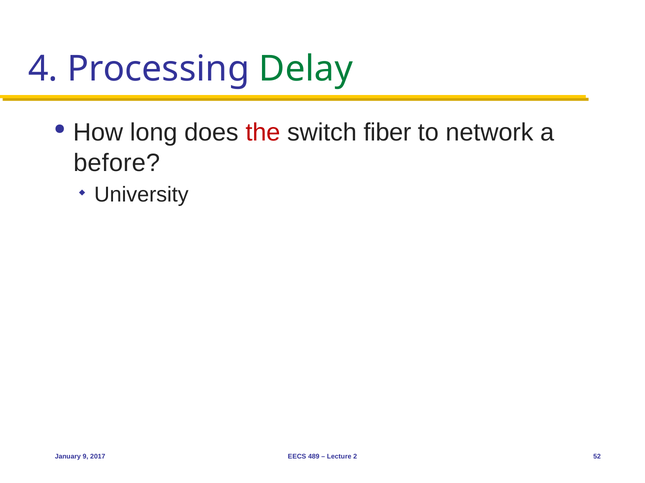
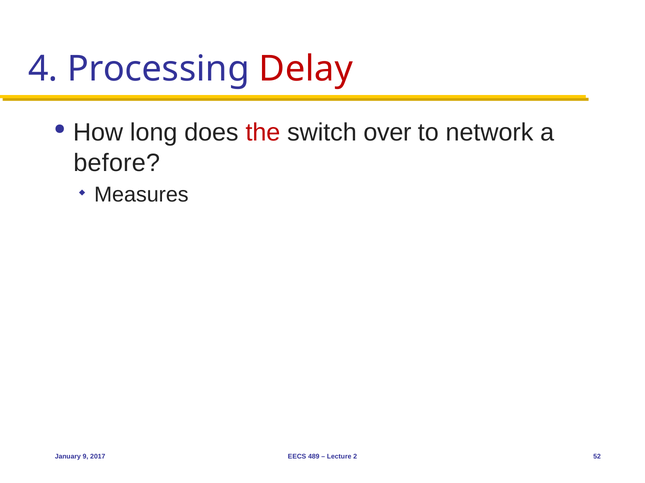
Delay colour: green -> red
fiber: fiber -> over
University: University -> Measures
